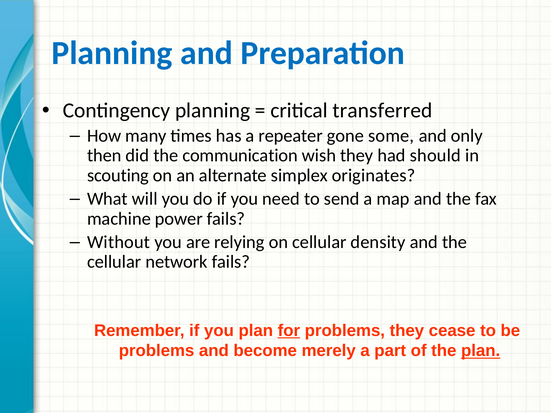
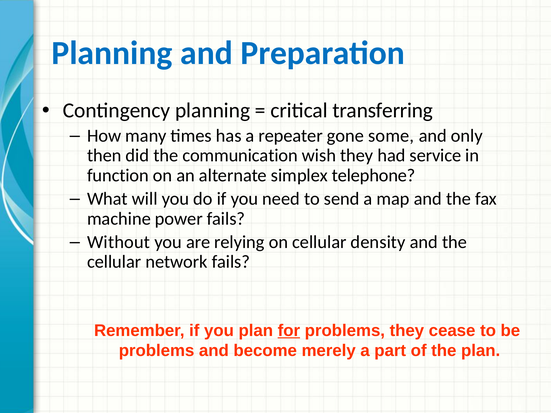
transferred: transferred -> transferring
should: should -> service
scouting: scouting -> function
originates: originates -> telephone
plan at (481, 351) underline: present -> none
